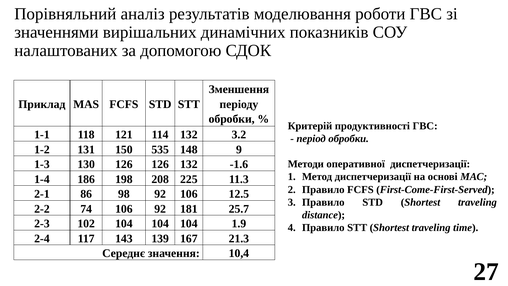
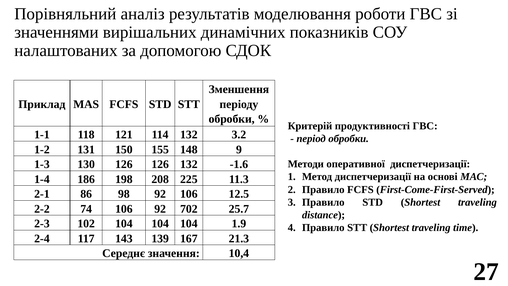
535: 535 -> 155
181: 181 -> 702
